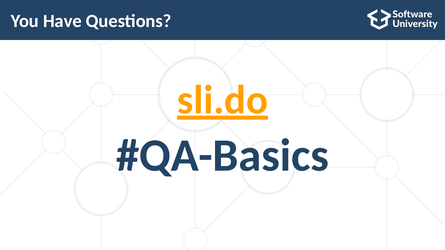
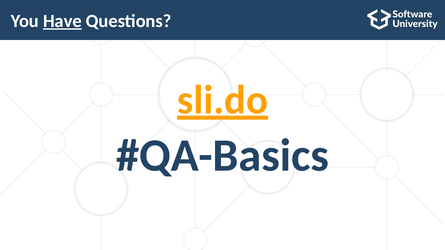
Have underline: none -> present
